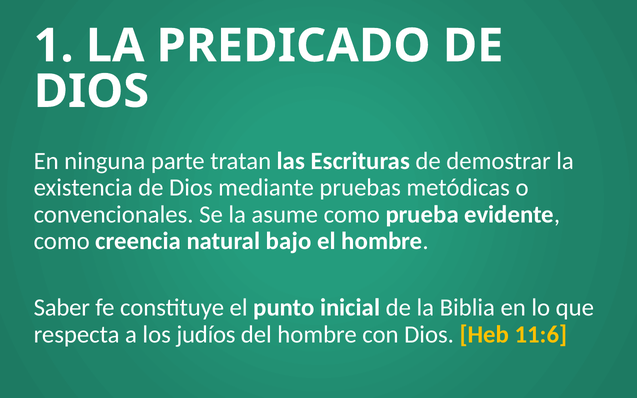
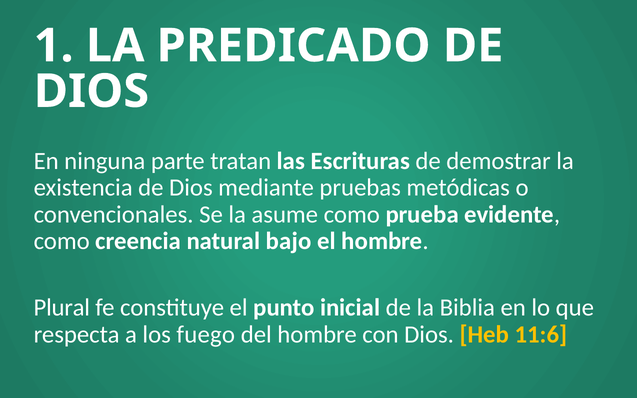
Saber: Saber -> Plural
judíos: judíos -> fuego
